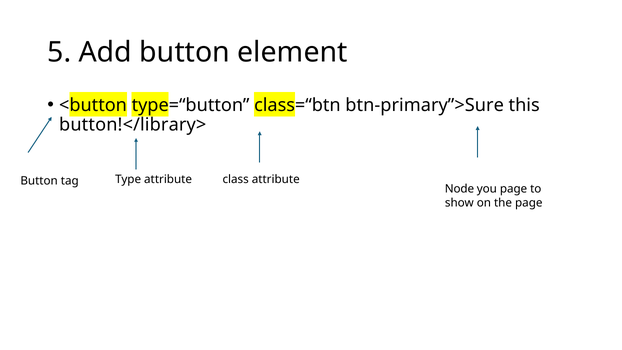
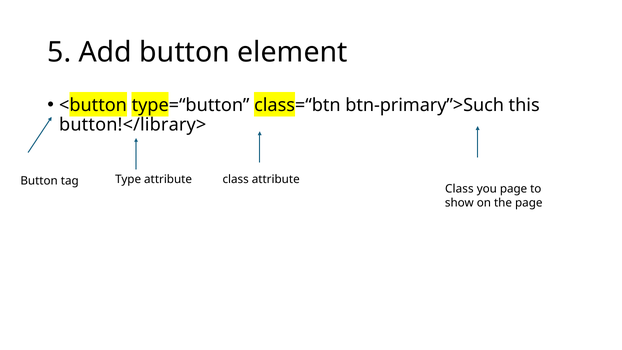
btn-primary”>Sure: btn-primary”>Sure -> btn-primary”>Such
Node at (459, 189): Node -> Class
